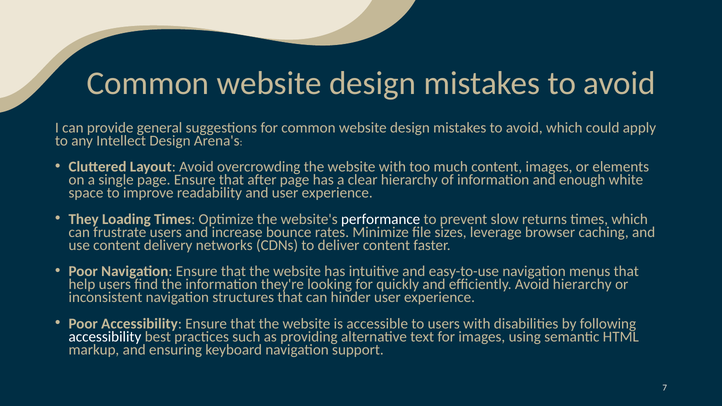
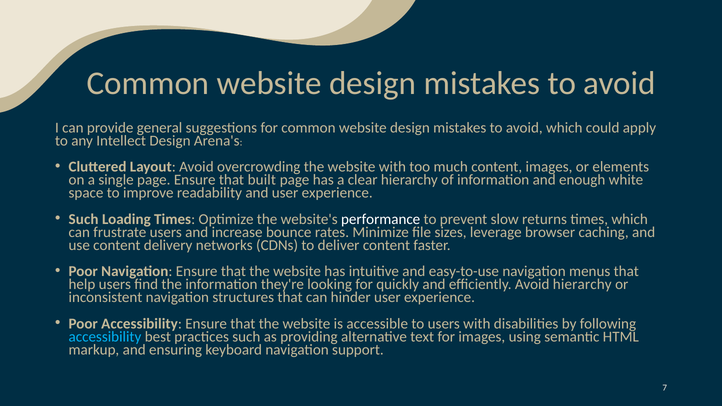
after: after -> built
They at (84, 219): They -> Such
accessibility at (105, 337) colour: white -> light blue
